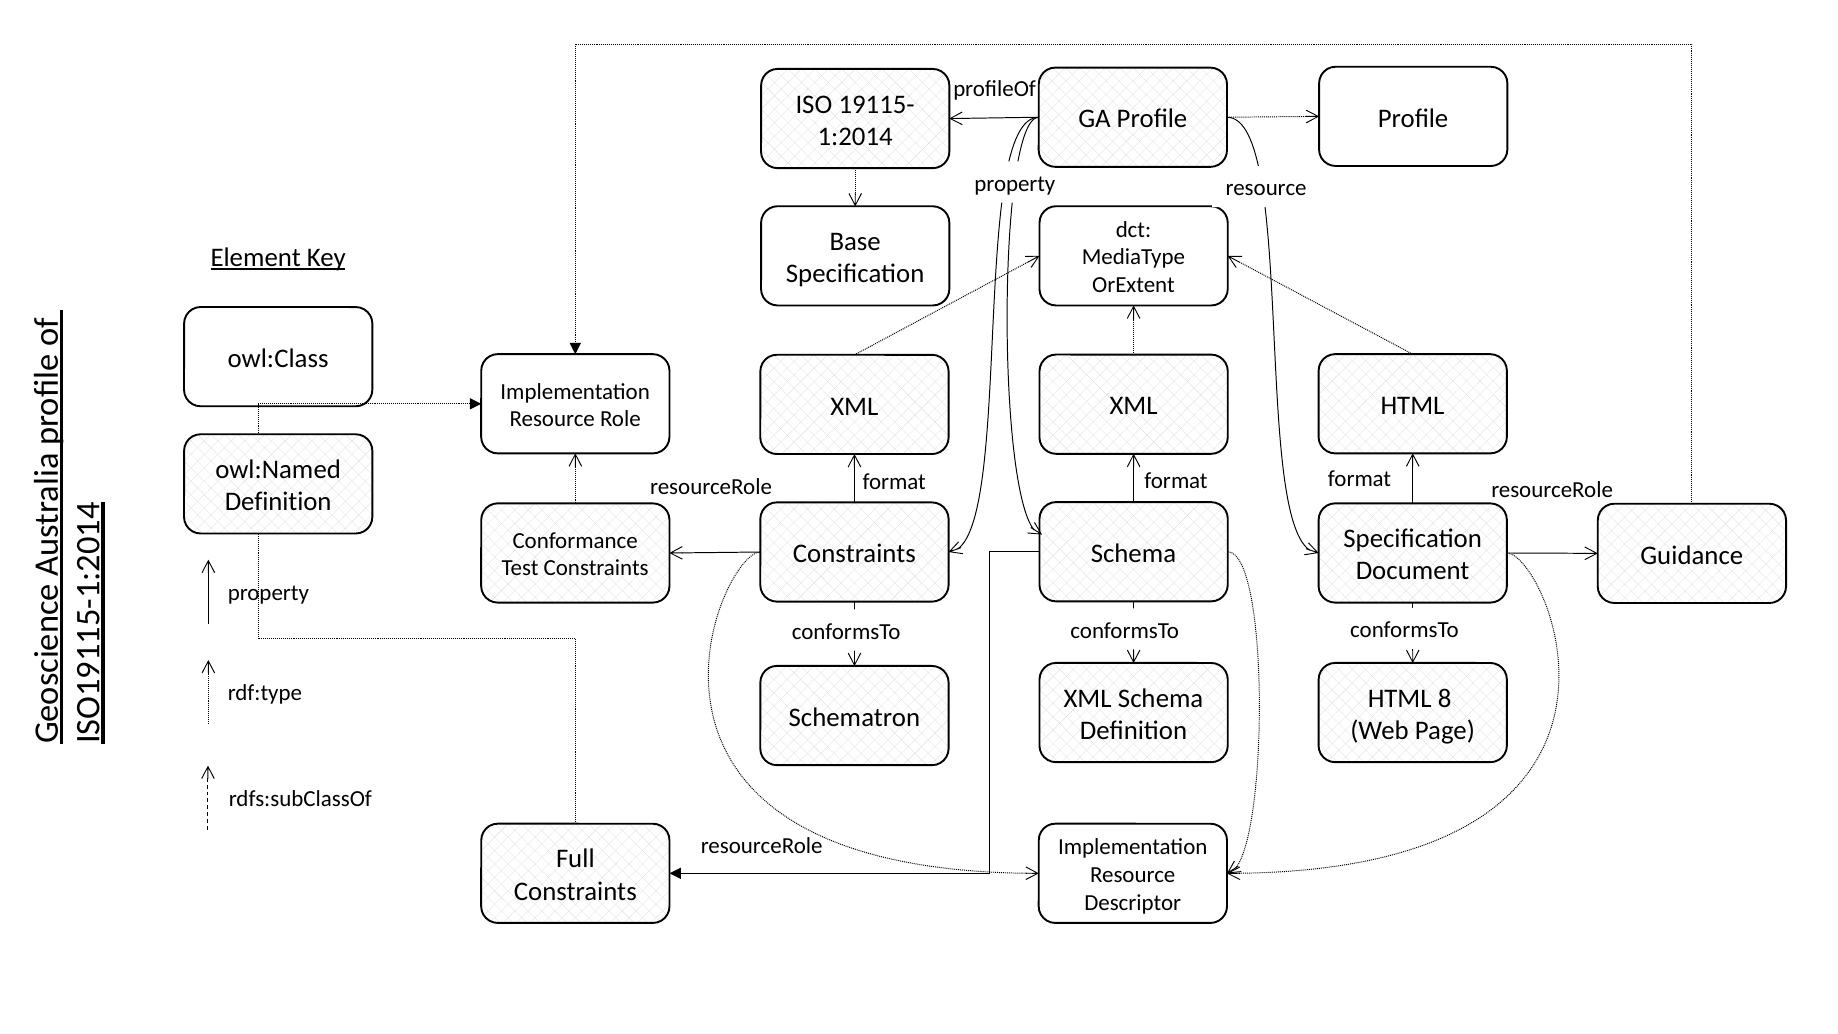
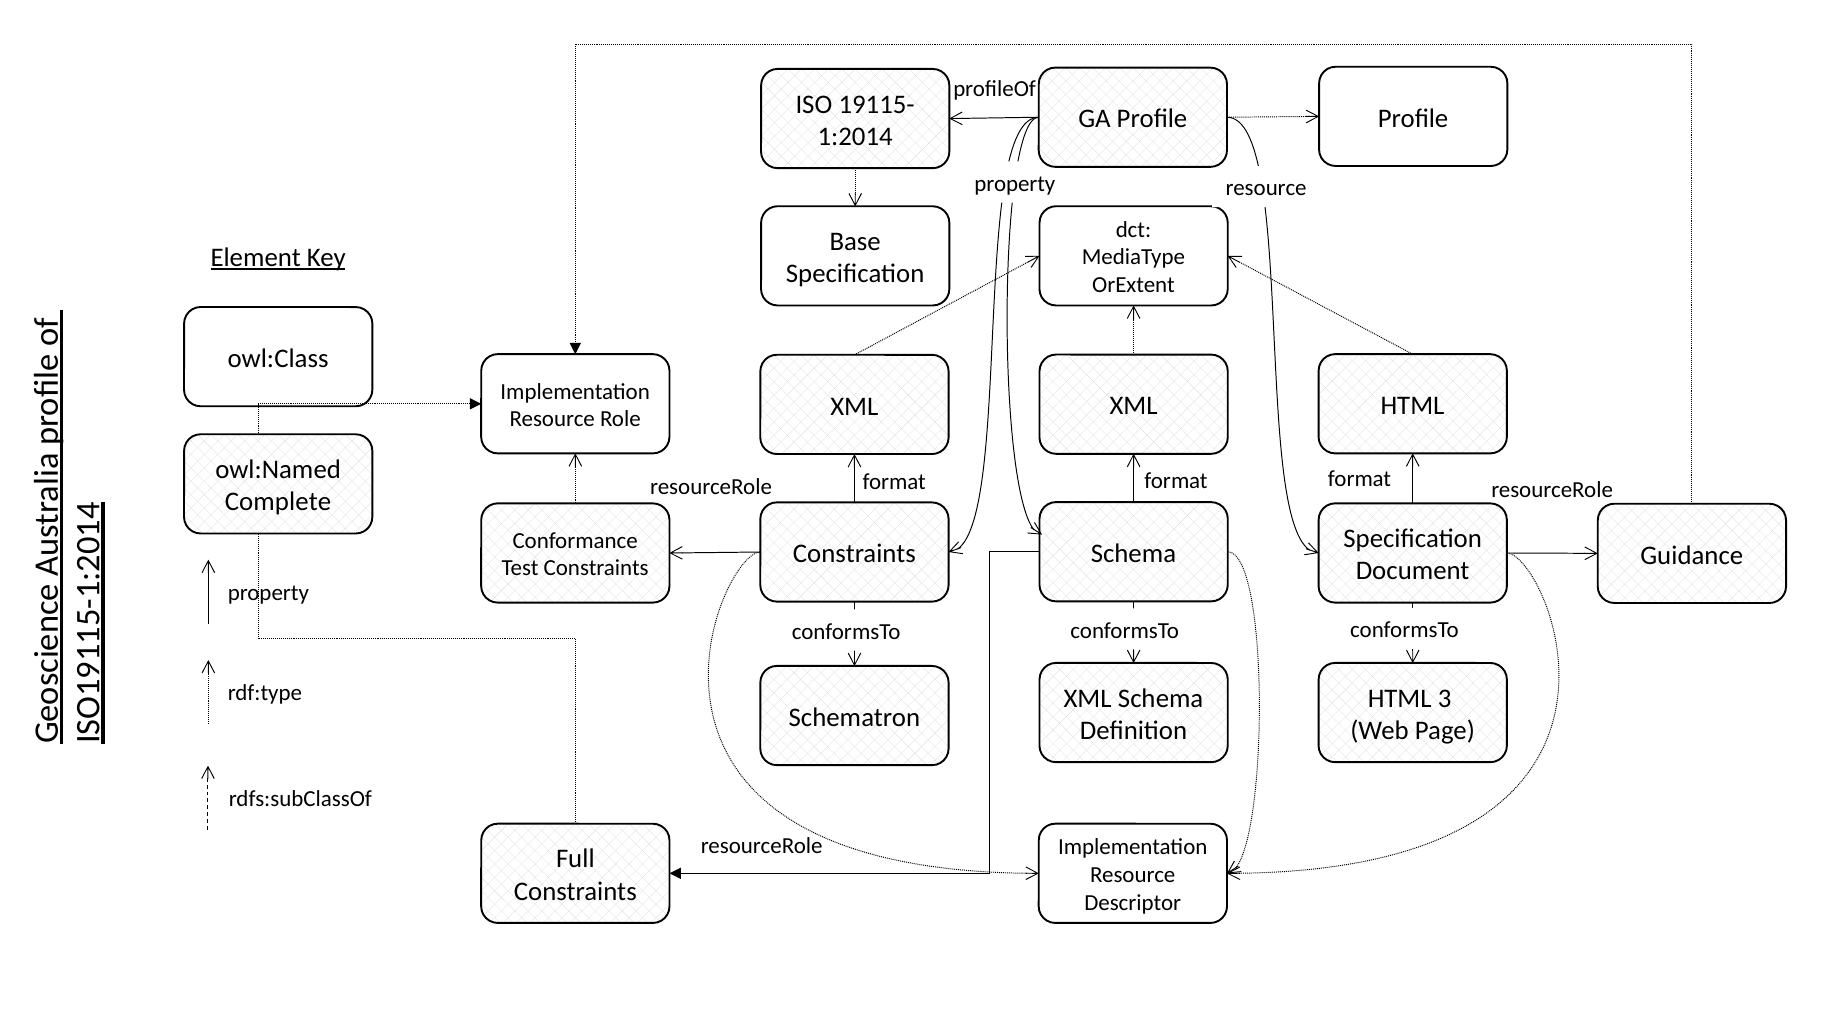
Definition at (278, 502): Definition -> Complete
8: 8 -> 3
